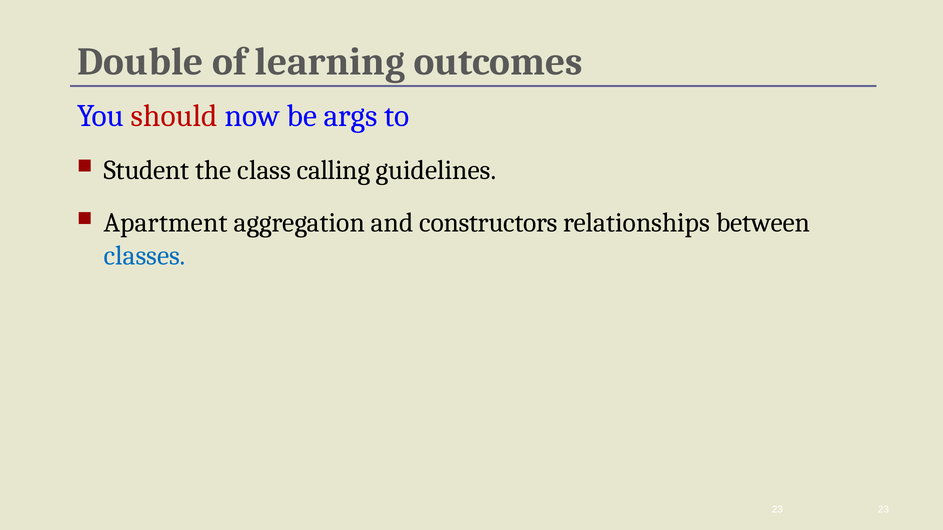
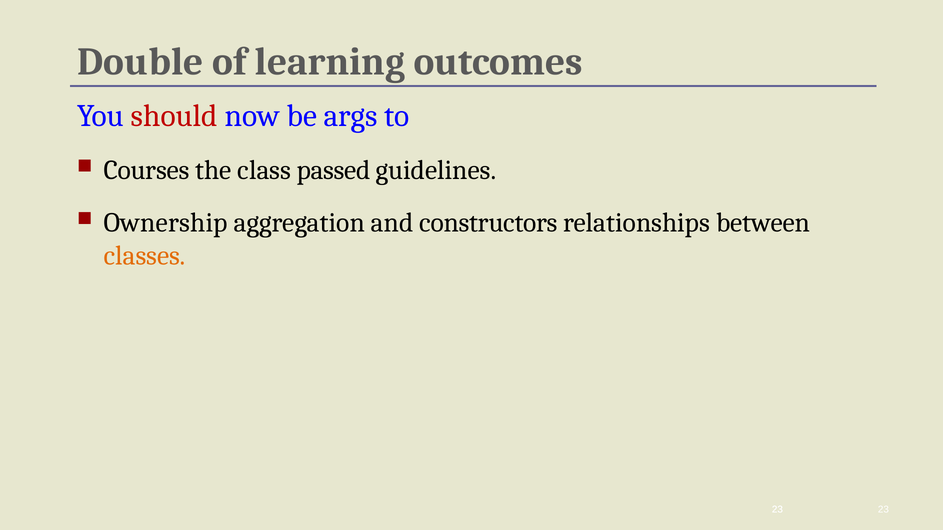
Student: Student -> Courses
calling: calling -> passed
Apartment: Apartment -> Ownership
classes colour: blue -> orange
